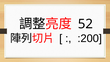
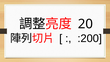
52: 52 -> 20
